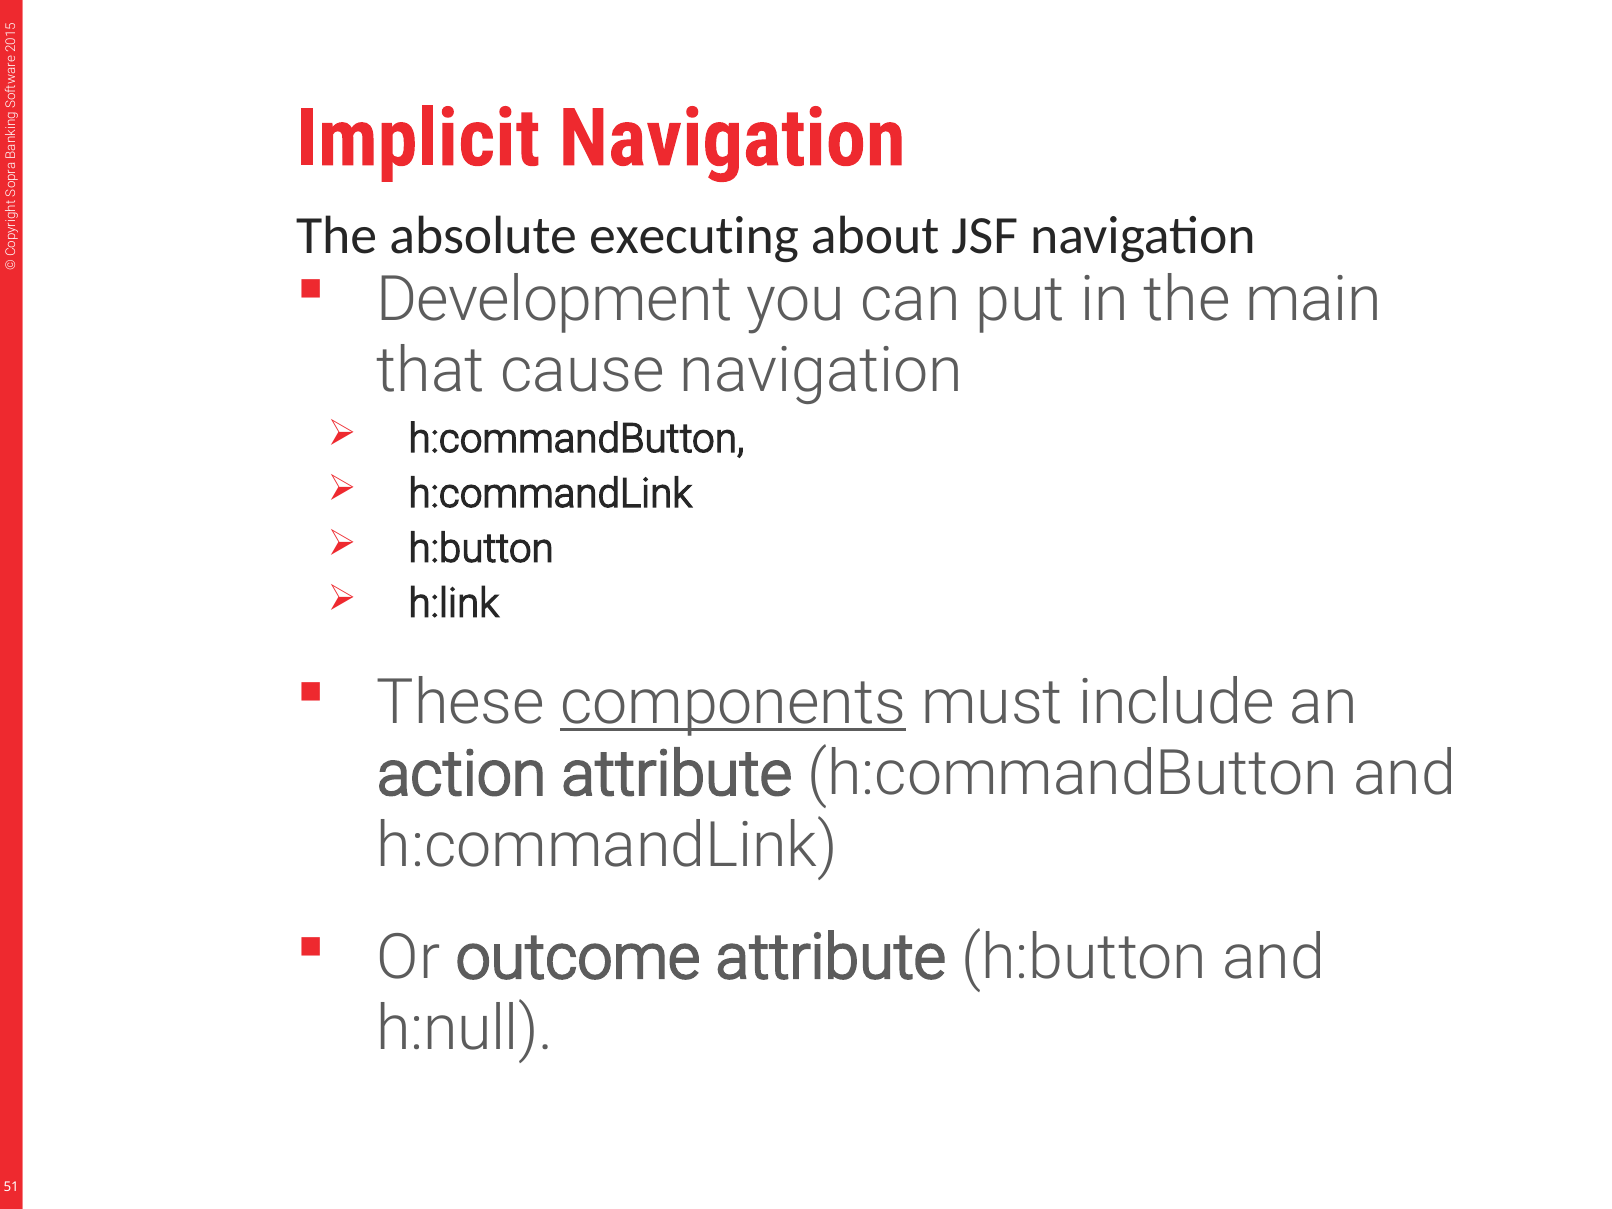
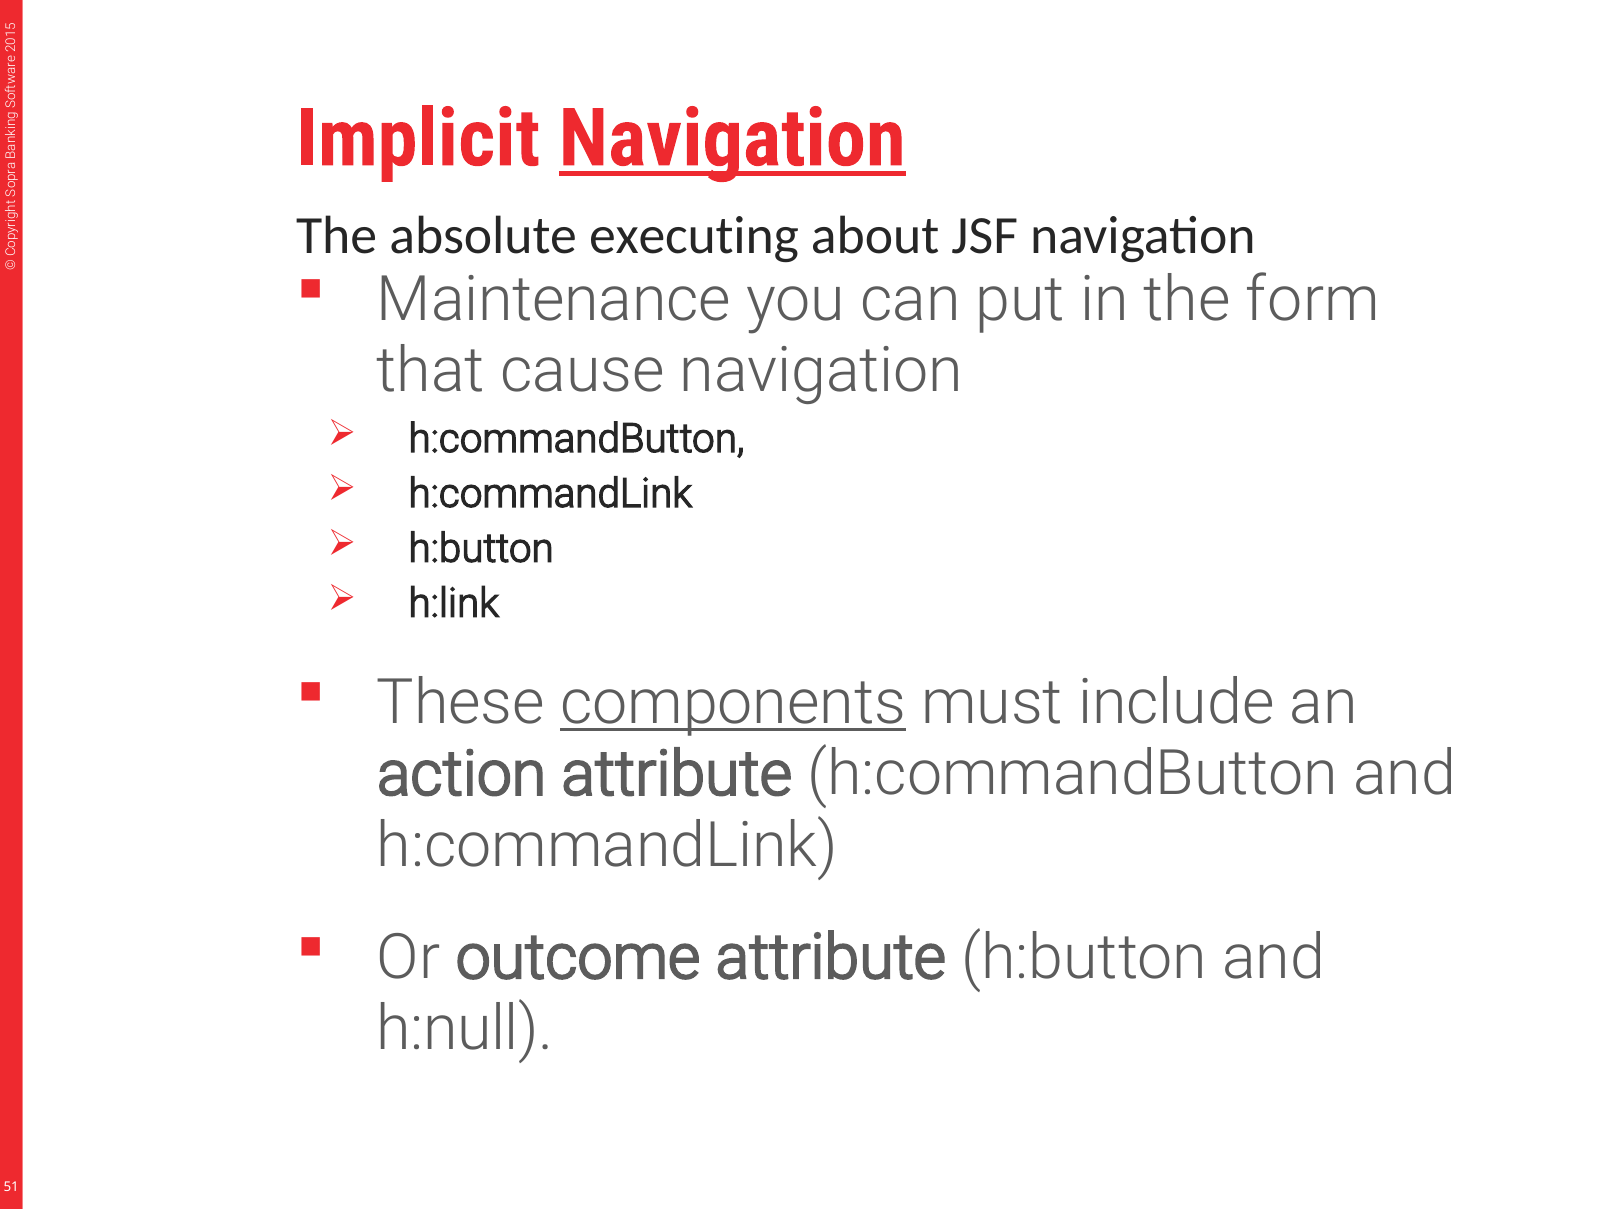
Navigation at (732, 139) underline: none -> present
Development: Development -> Maintenance
main: main -> form
